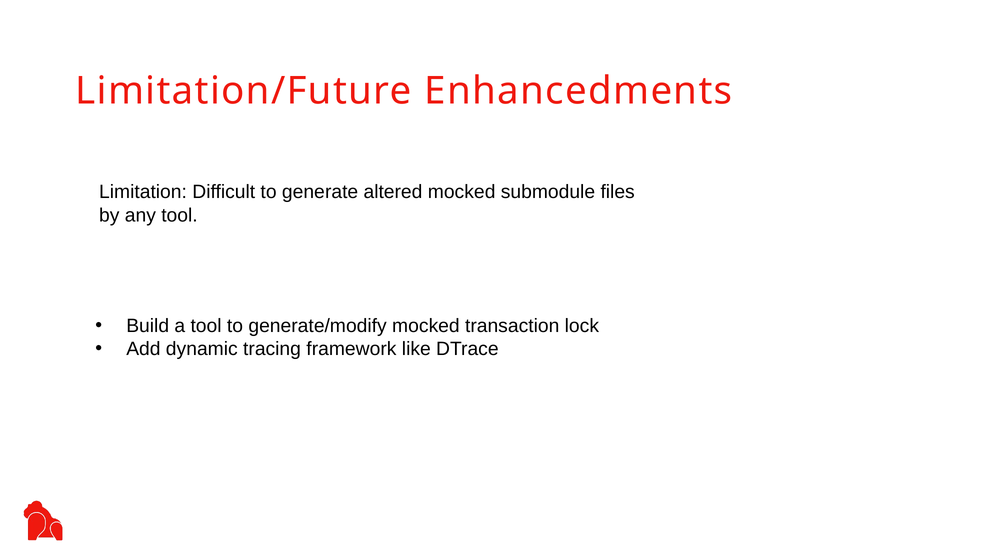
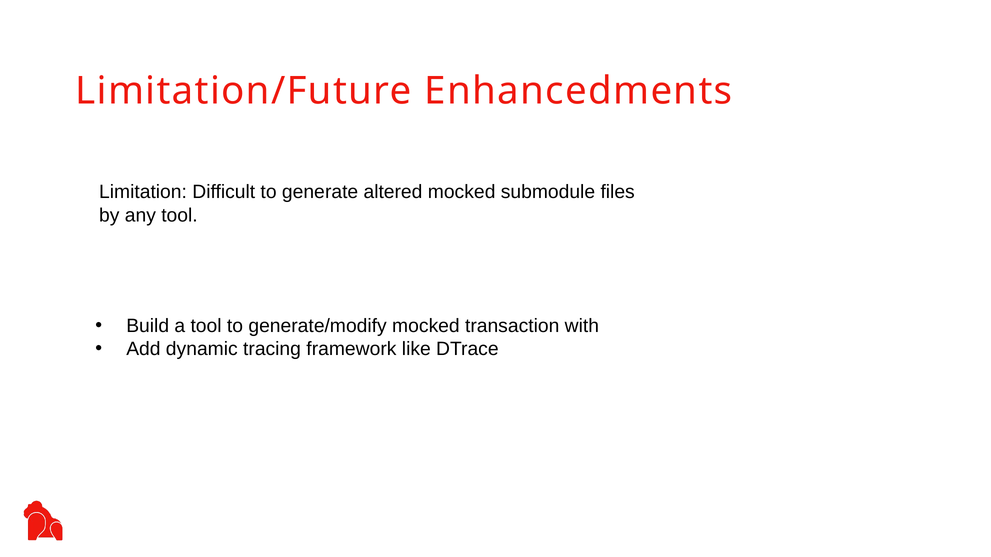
lock: lock -> with
